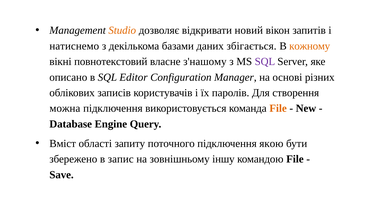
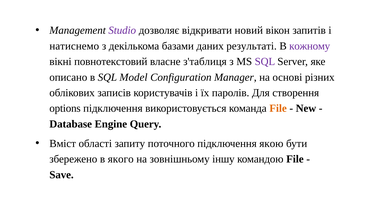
Studio colour: orange -> purple
збігається: збігається -> результаті
кожному colour: orange -> purple
з'нашому: з'нашому -> з'таблиця
Editor: Editor -> Model
можна: можна -> options
запис: запис -> якого
